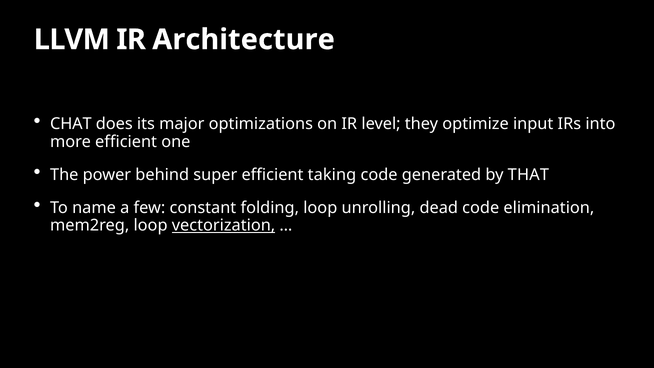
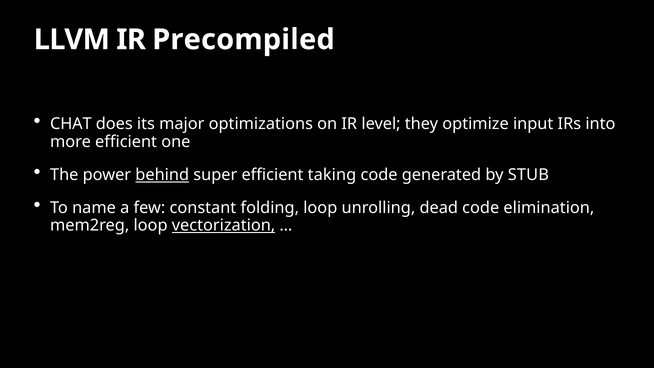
Architecture: Architecture -> Precompiled
behind underline: none -> present
THAT: THAT -> STUB
